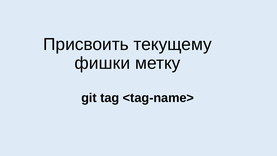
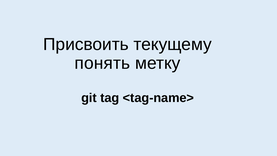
фишки: фишки -> понять
